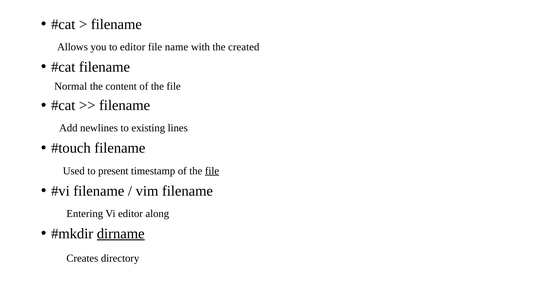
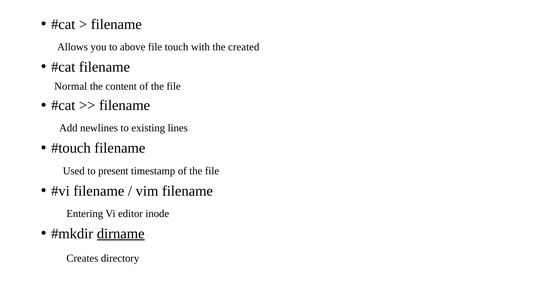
to editor: editor -> above
name: name -> touch
file at (212, 171) underline: present -> none
along: along -> inode
